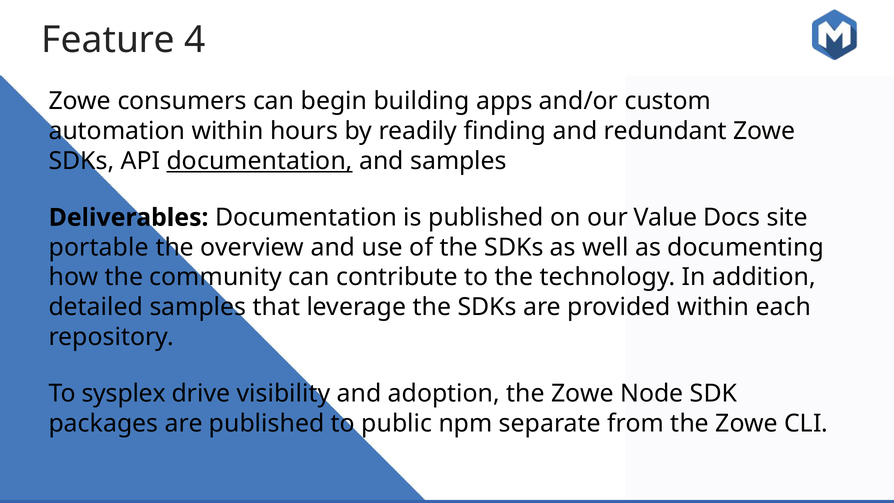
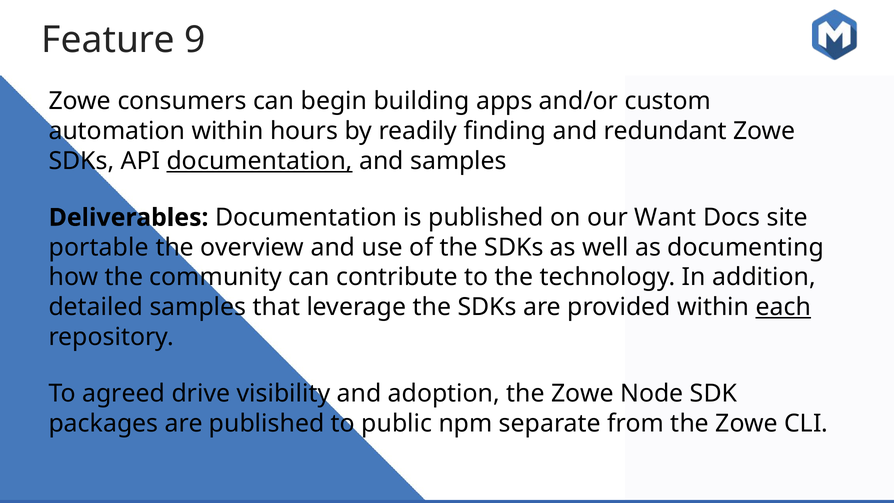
4: 4 -> 9
Value: Value -> Want
each underline: none -> present
sysplex: sysplex -> agreed
